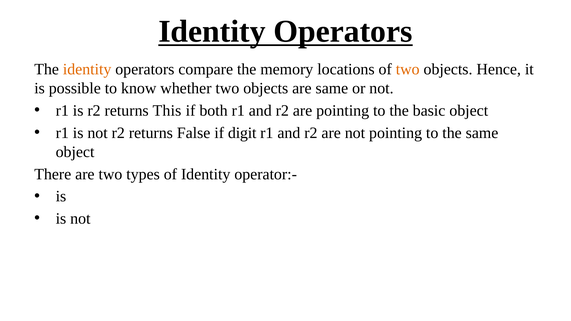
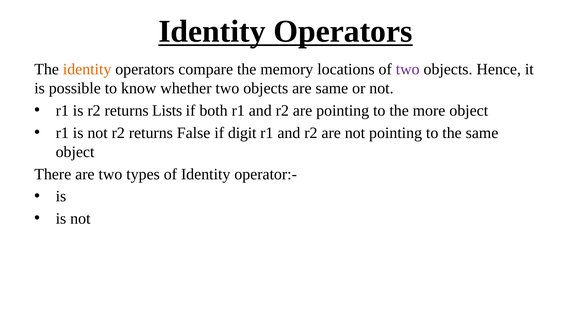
two at (408, 69) colour: orange -> purple
This: This -> Lists
basic: basic -> more
